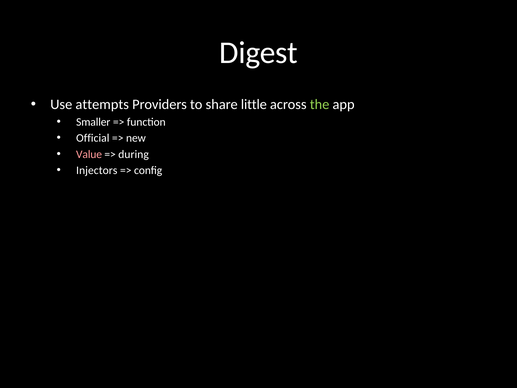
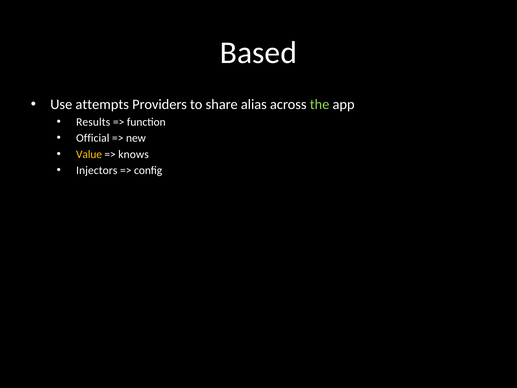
Digest: Digest -> Based
little: little -> alias
Smaller: Smaller -> Results
Value colour: pink -> yellow
during: during -> knows
